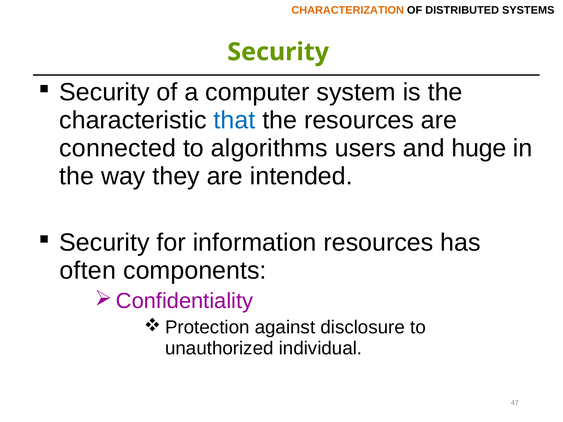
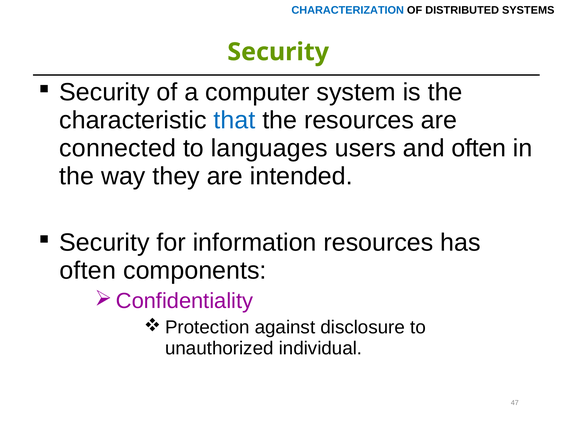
CHARACTERIZATION colour: orange -> blue
algorithms: algorithms -> languages
and huge: huge -> often
